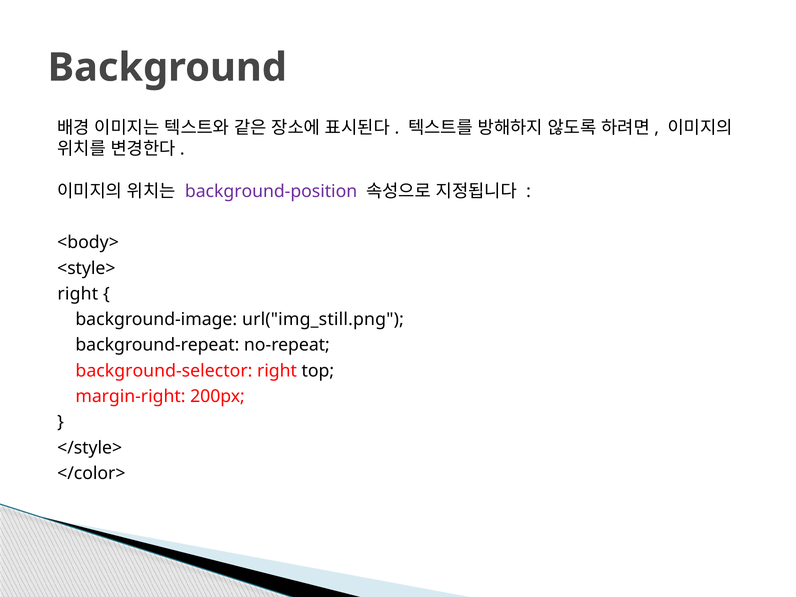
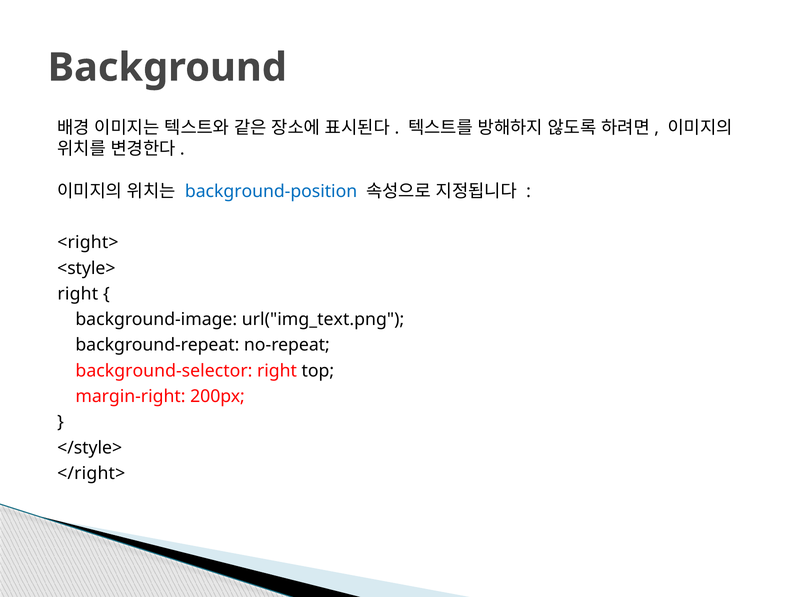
background-position colour: purple -> blue
<body>: <body> -> <right>
url("img_still.png: url("img_still.png -> url("img_text.png
</color>: </color> -> </right>
